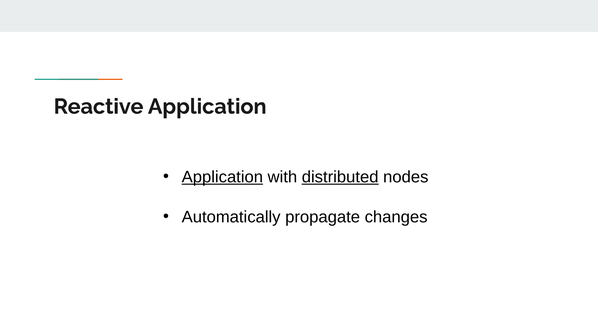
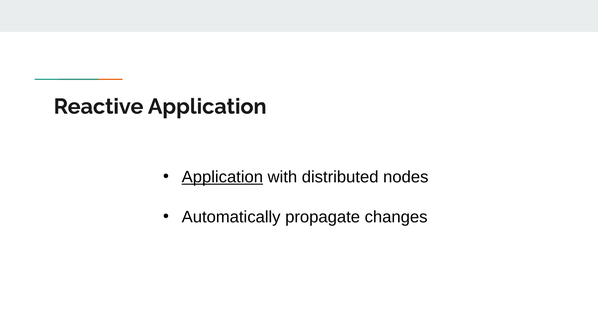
distributed underline: present -> none
